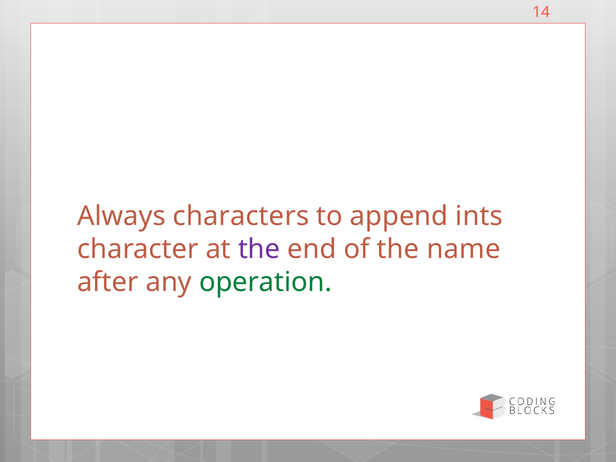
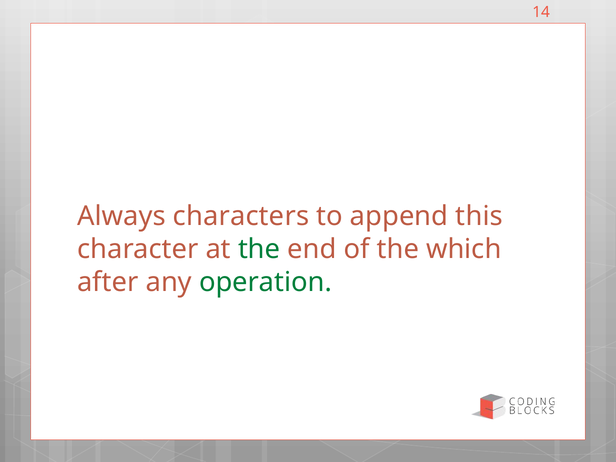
ints: ints -> this
the at (259, 249) colour: purple -> green
name: name -> which
